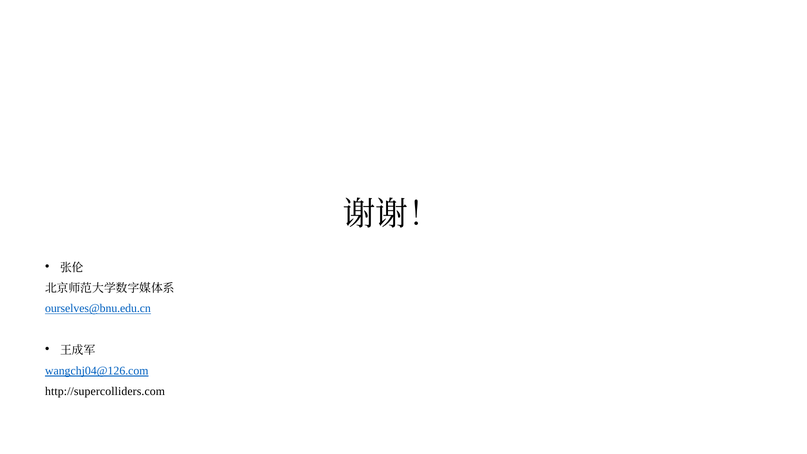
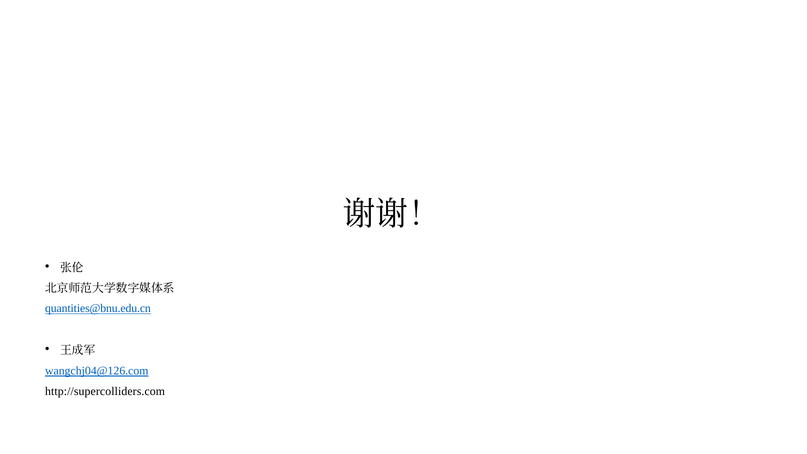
ourselves@bnu.edu.cn: ourselves@bnu.edu.cn -> quantities@bnu.edu.cn
